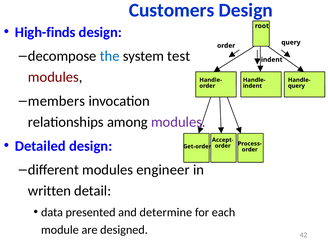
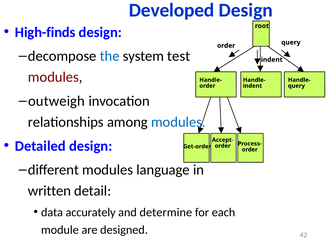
Customers: Customers -> Developed
members: members -> outweigh
modules at (178, 122) colour: purple -> blue
engineer: engineer -> language
presented: presented -> accurately
